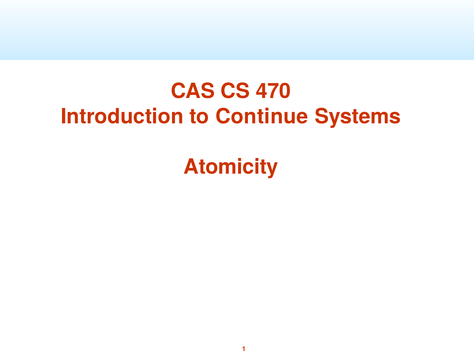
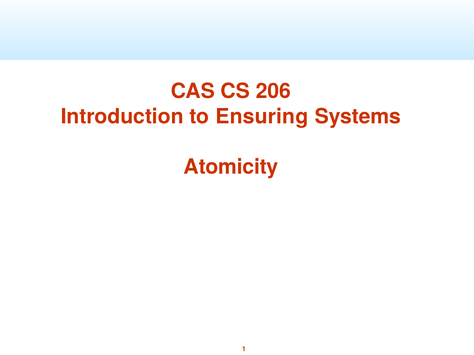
470: 470 -> 206
Continue: Continue -> Ensuring
